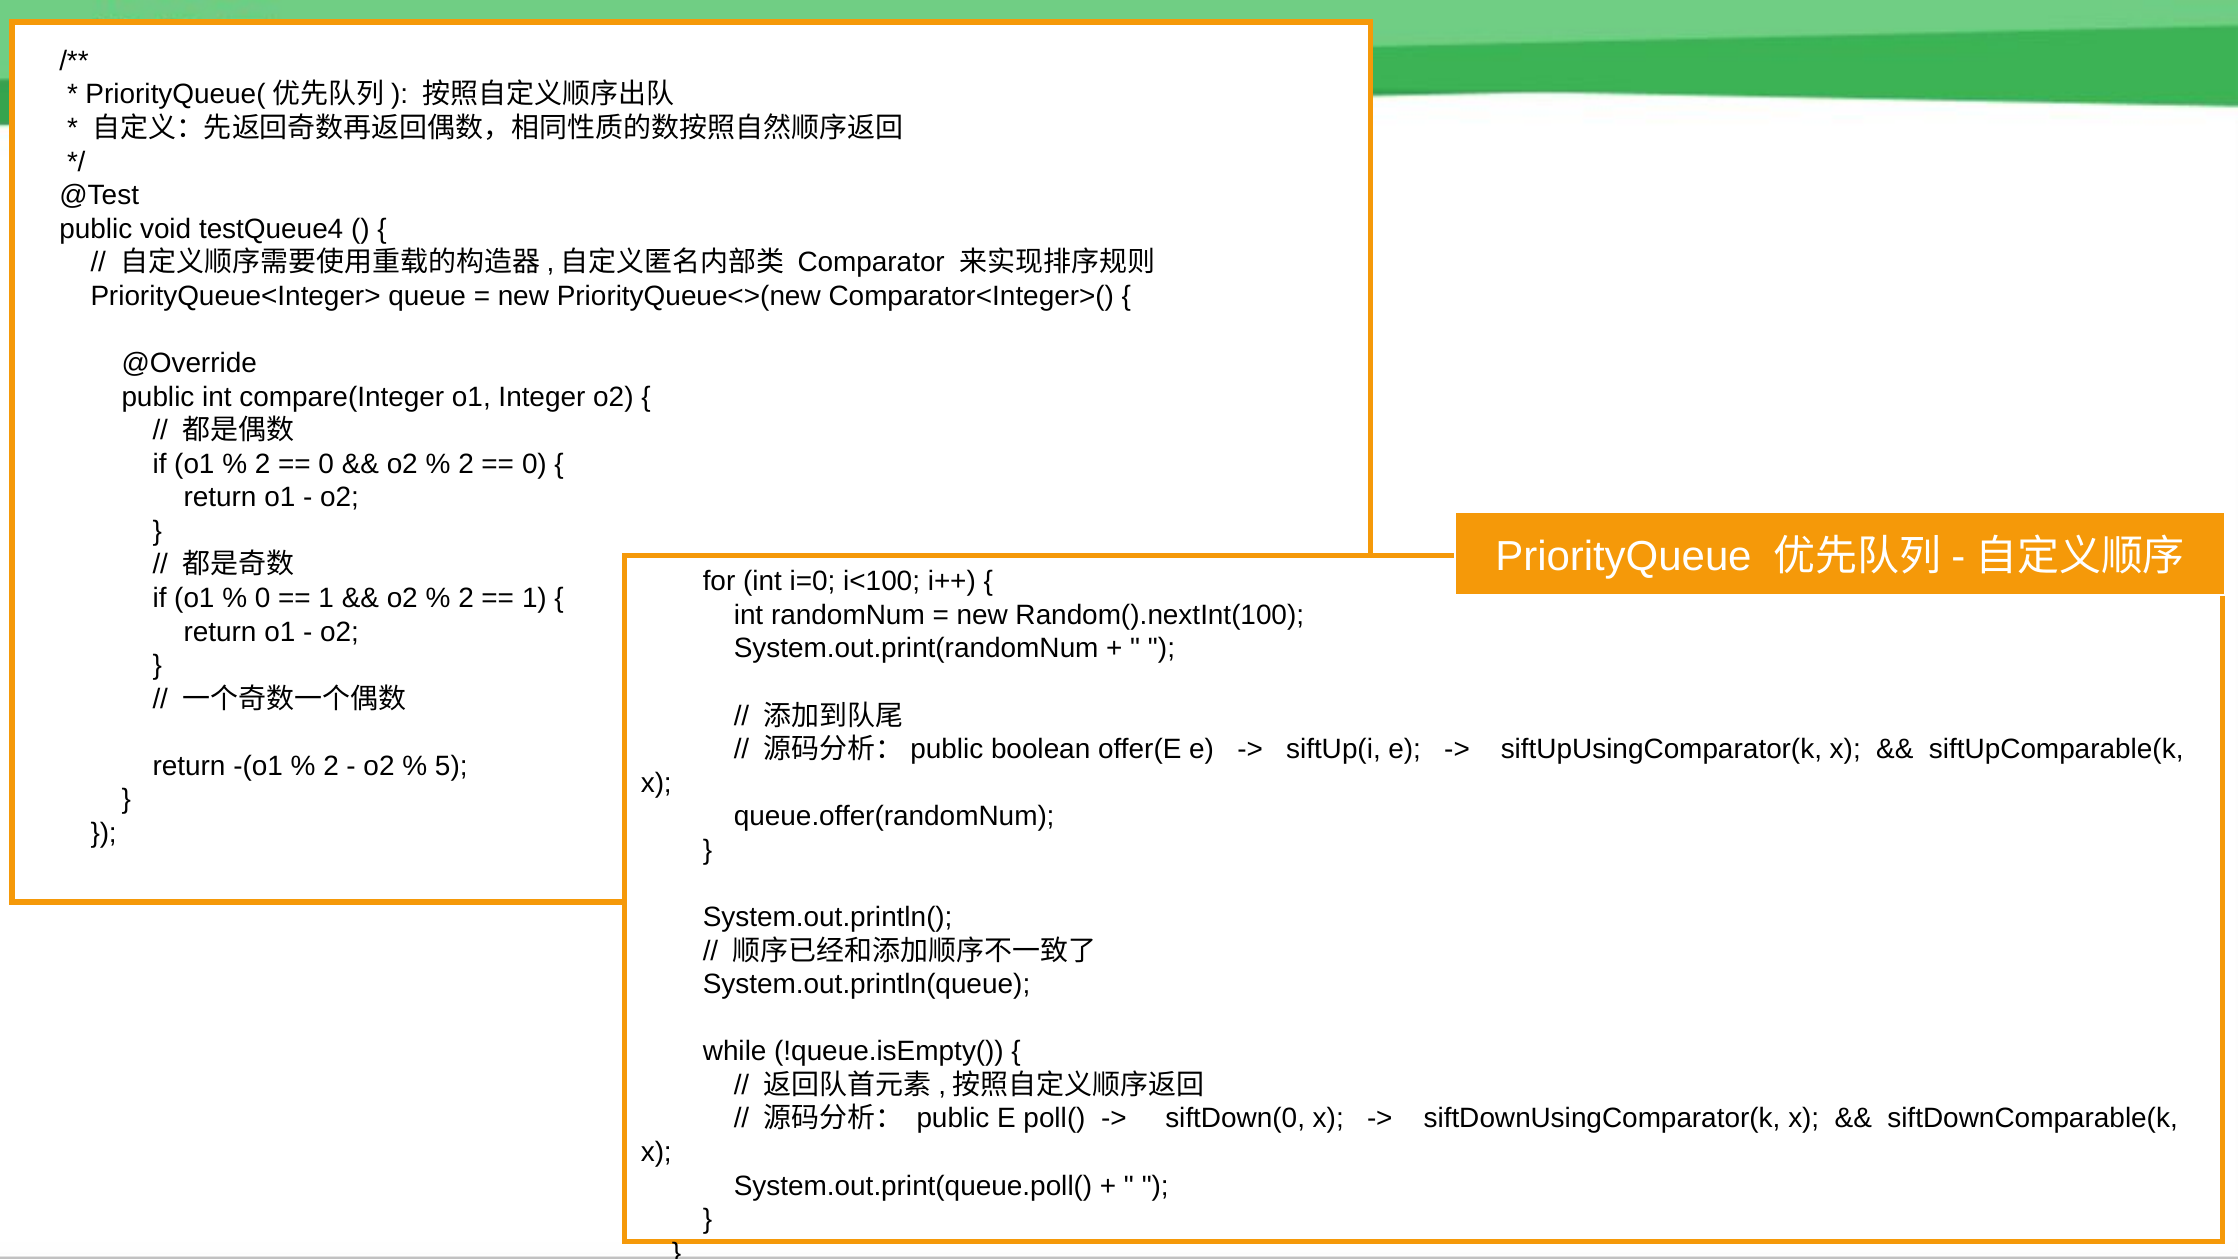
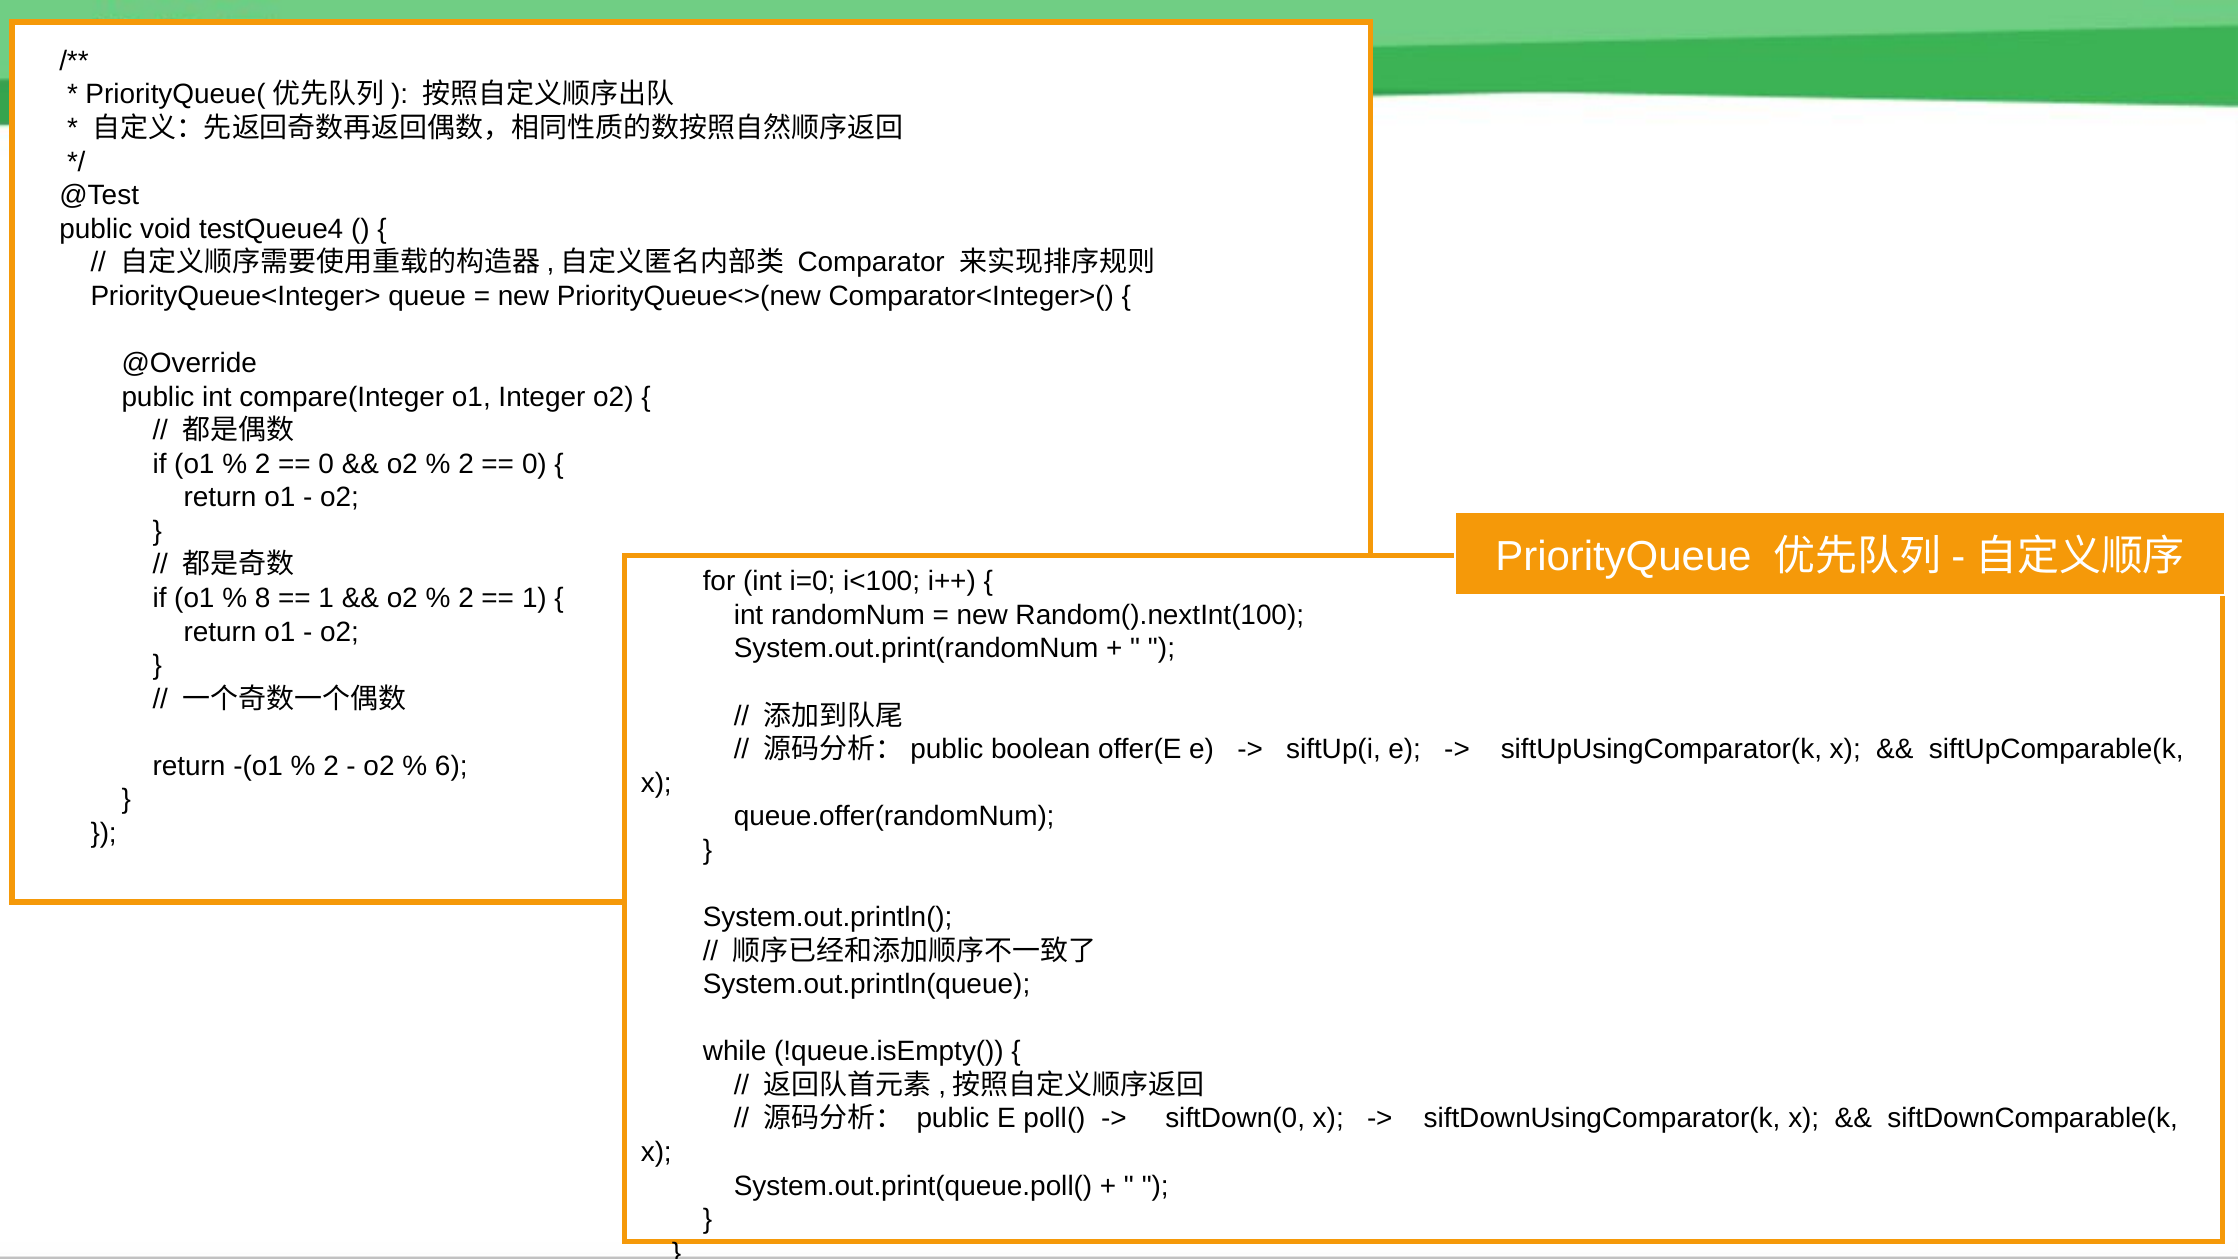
0 at (263, 598): 0 -> 8
5: 5 -> 6
